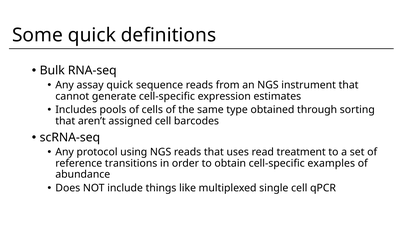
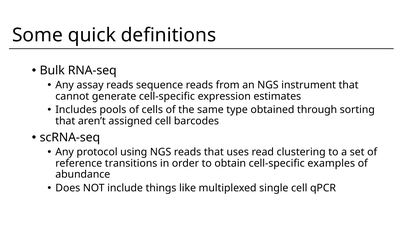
assay quick: quick -> reads
treatment: treatment -> clustering
